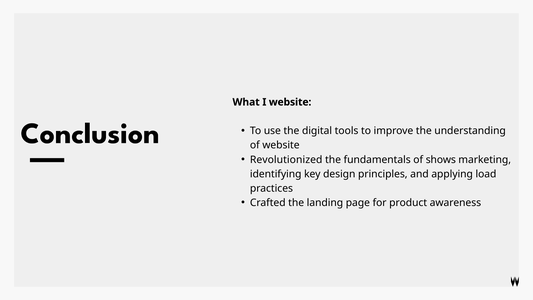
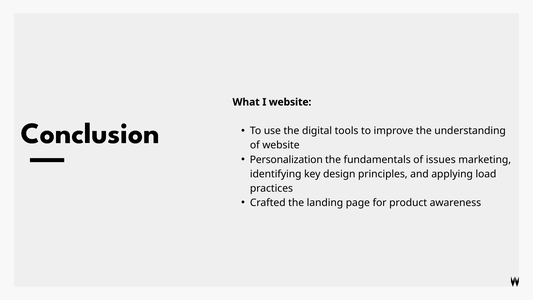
Revolutionized: Revolutionized -> Personalization
shows: shows -> issues
